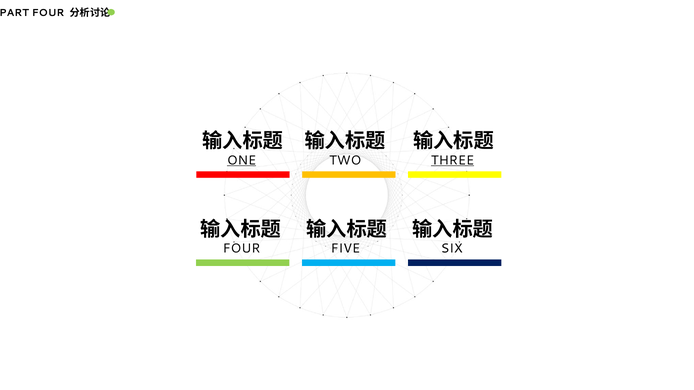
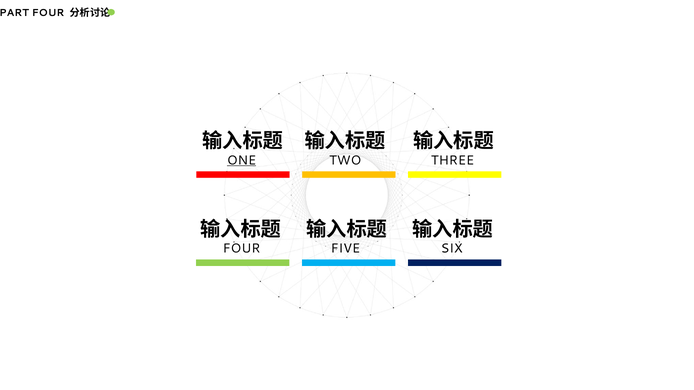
THREE underline: present -> none
